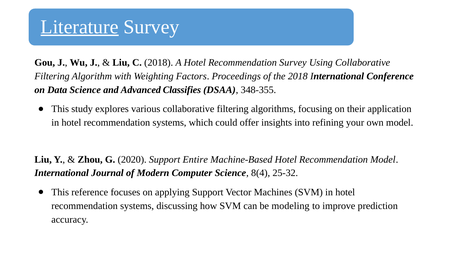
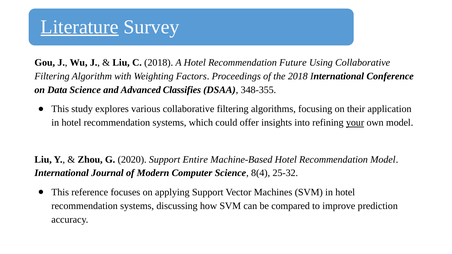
Recommendation Survey: Survey -> Future
your underline: none -> present
modeling: modeling -> compared
